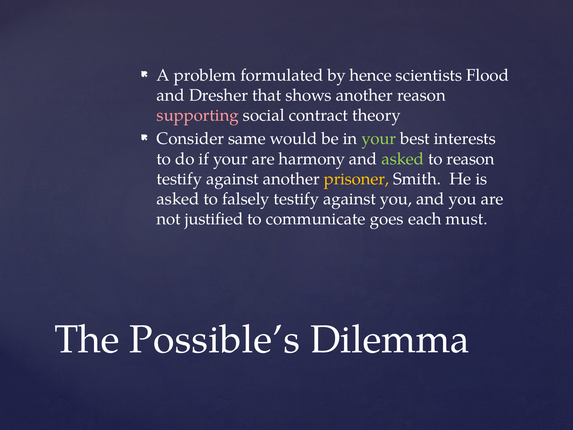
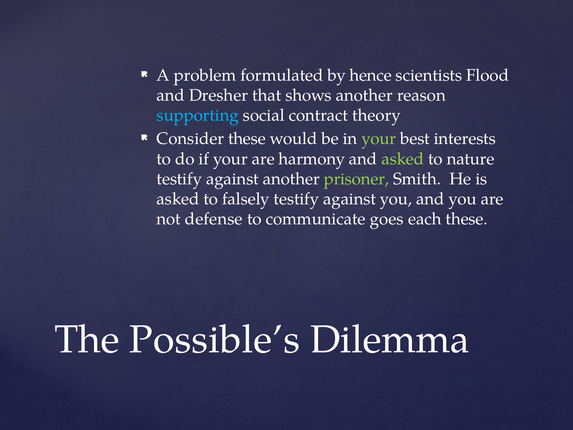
supporting colour: pink -> light blue
Consider same: same -> these
to reason: reason -> nature
prisoner colour: yellow -> light green
justified: justified -> defense
each must: must -> these
